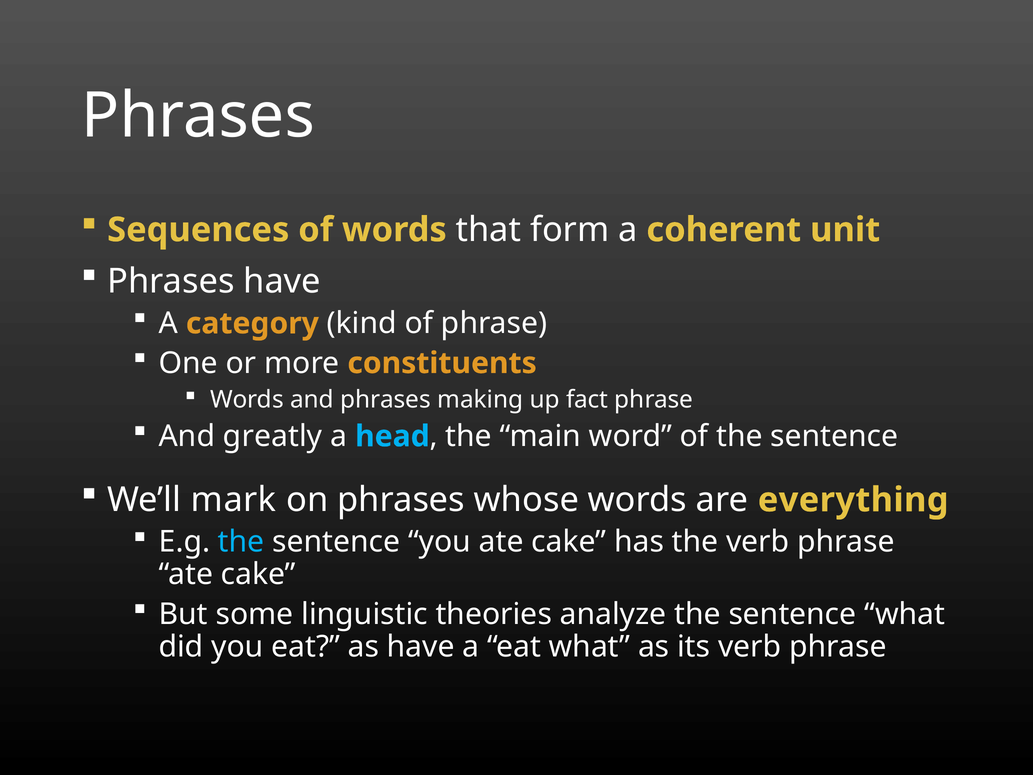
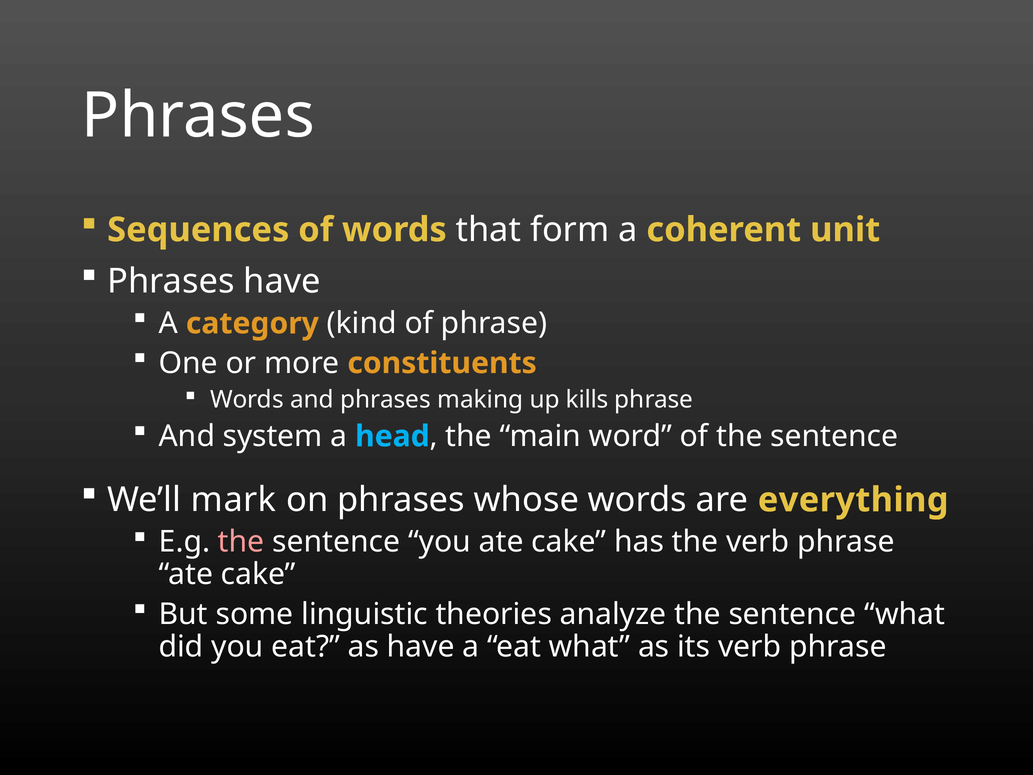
fact: fact -> kills
greatly: greatly -> system
the at (241, 542) colour: light blue -> pink
